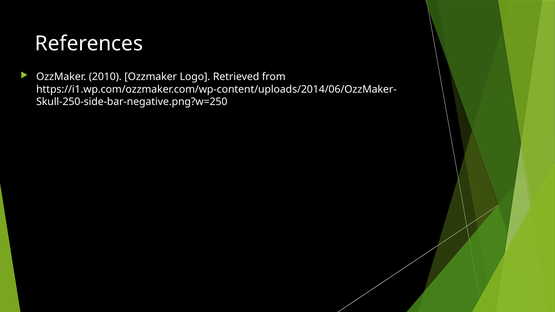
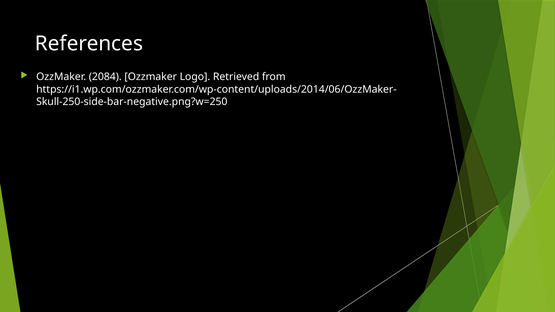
2010: 2010 -> 2084
